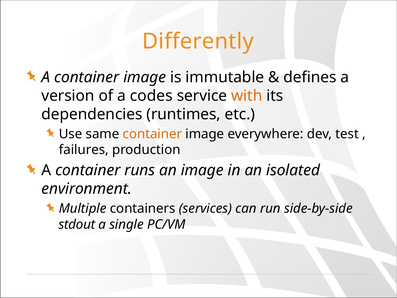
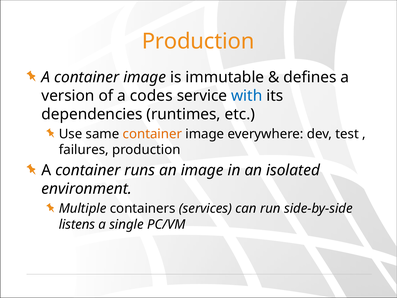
Differently at (198, 41): Differently -> Production
with colour: orange -> blue
stdout: stdout -> listens
